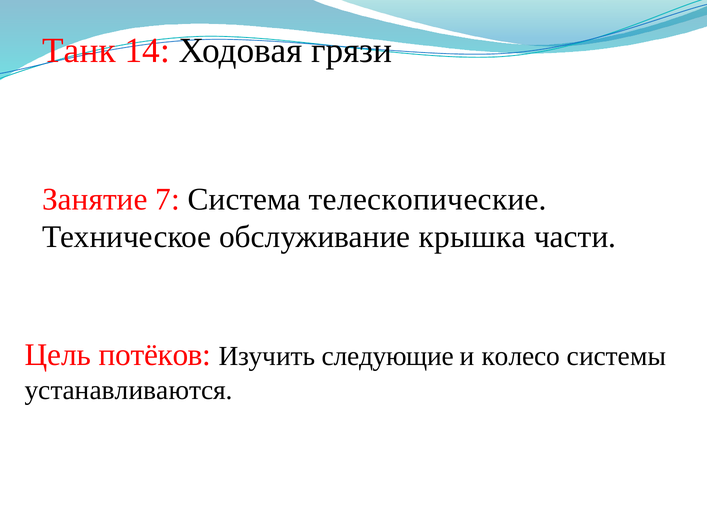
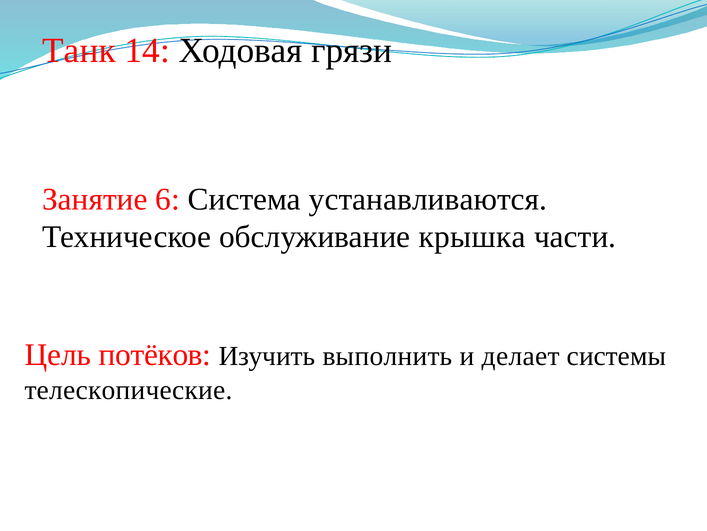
7: 7 -> 6
телескопические: телескопические -> устанавливаются
следующие: следующие -> выполнить
колесо: колесо -> делает
устанавливаются: устанавливаются -> телескопические
